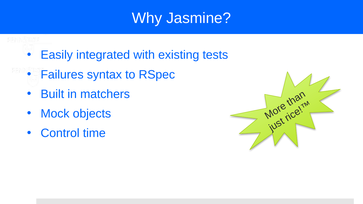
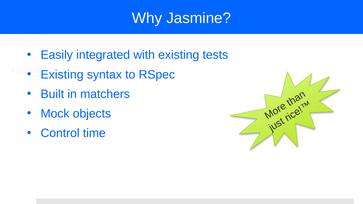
Failures at (62, 75): Failures -> Existing
